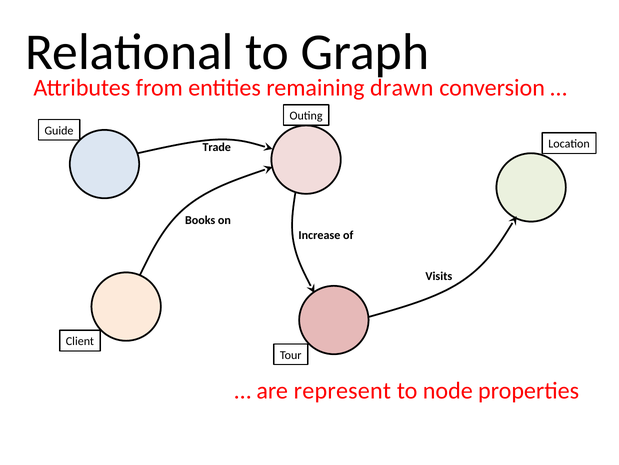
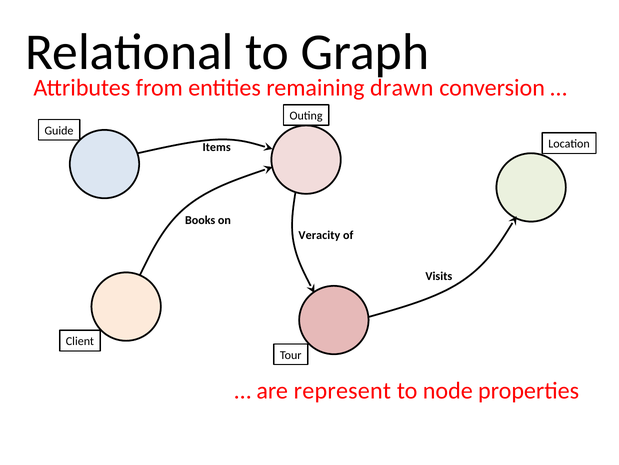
Trade: Trade -> Items
Increase: Increase -> Veracity
